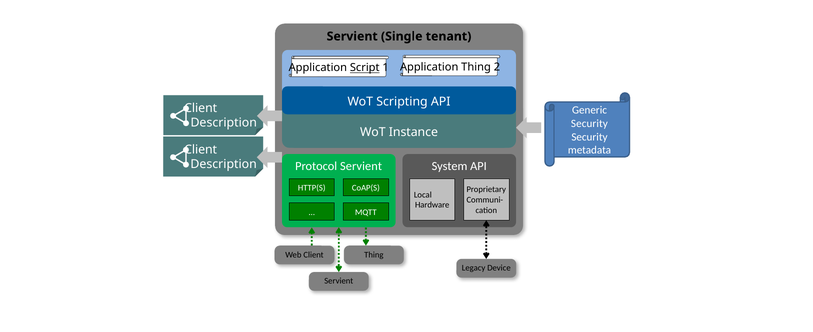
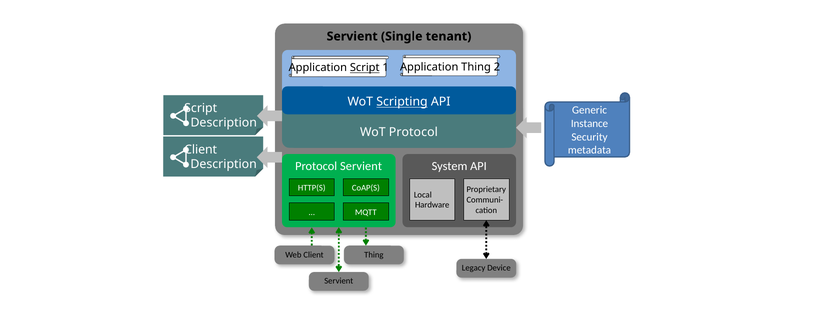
Scripting underline: none -> present
Client at (201, 108): Client -> Script
Security at (589, 124): Security -> Instance
WoT Instance: Instance -> Protocol
